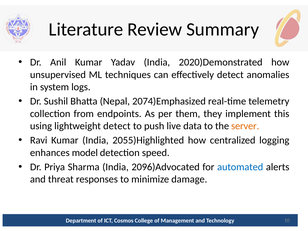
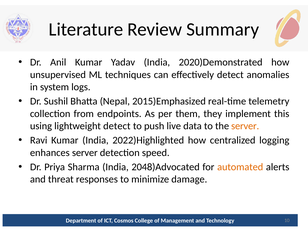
2074)Emphasized: 2074)Emphasized -> 2015)Emphasized
2055)Highlighted: 2055)Highlighted -> 2022)Highlighted
enhances model: model -> server
2096)Advocated: 2096)Advocated -> 2048)Advocated
automated colour: blue -> orange
